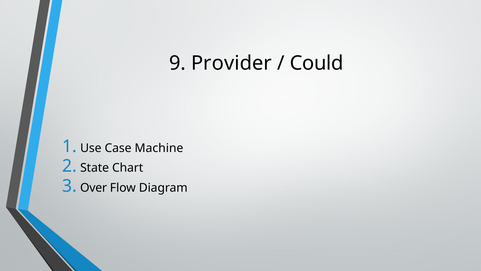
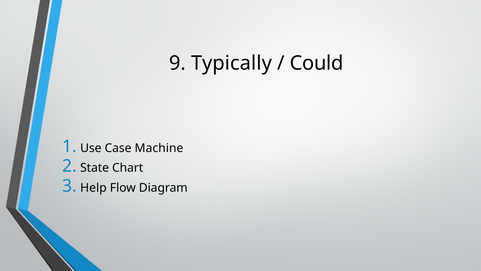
Provider: Provider -> Typically
Over: Over -> Help
